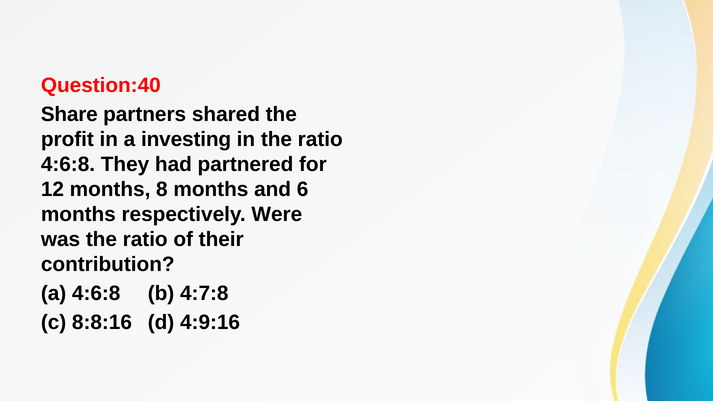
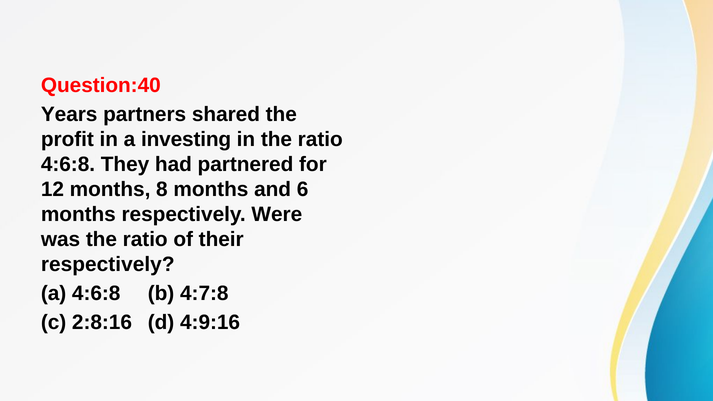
Share: Share -> Years
contribution at (108, 264): contribution -> respectively
8:8:16: 8:8:16 -> 2:8:16
